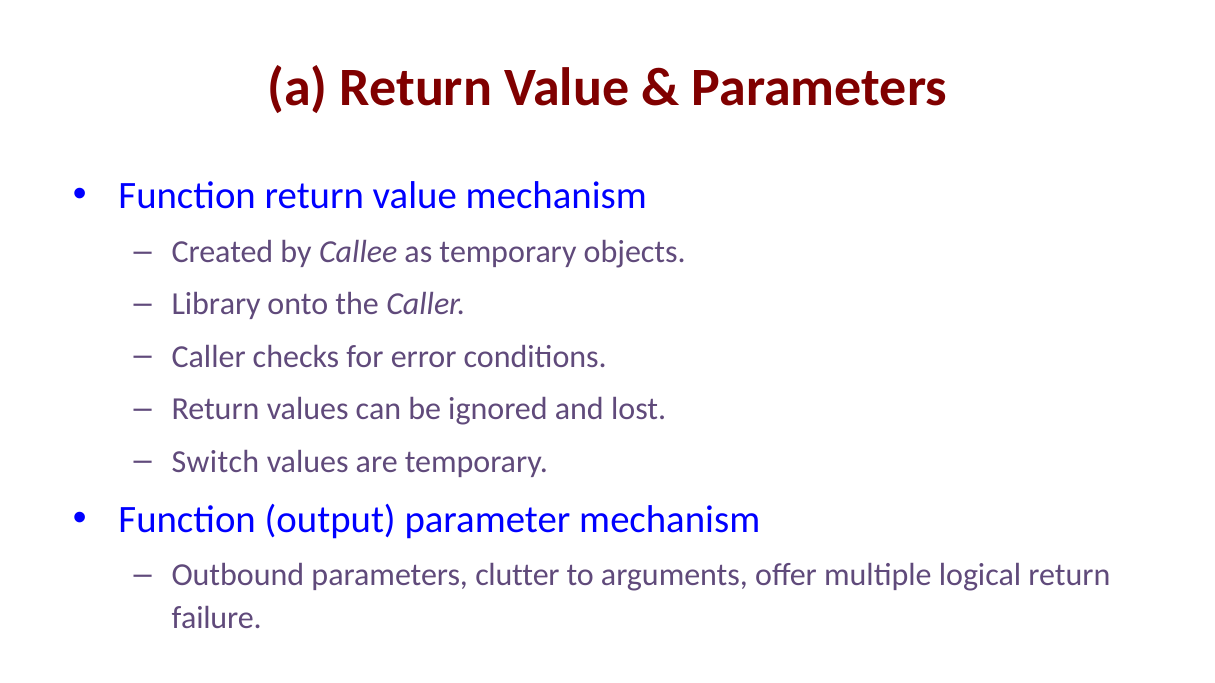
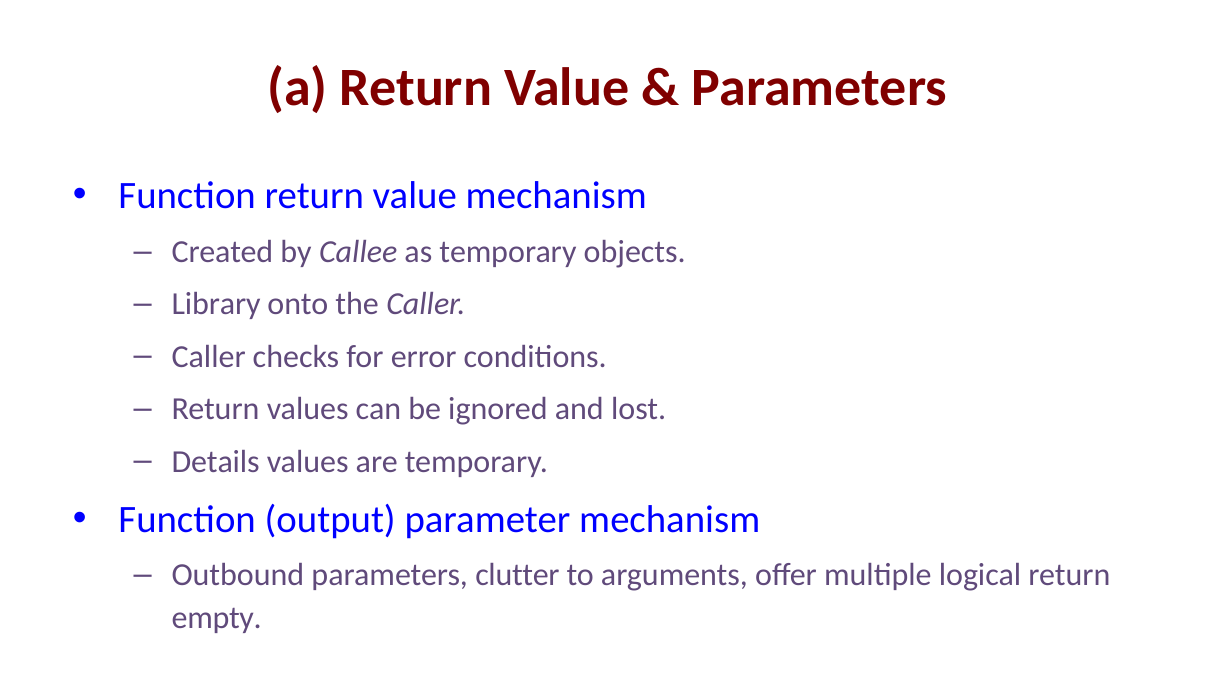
Switch: Switch -> Details
failure: failure -> empty
